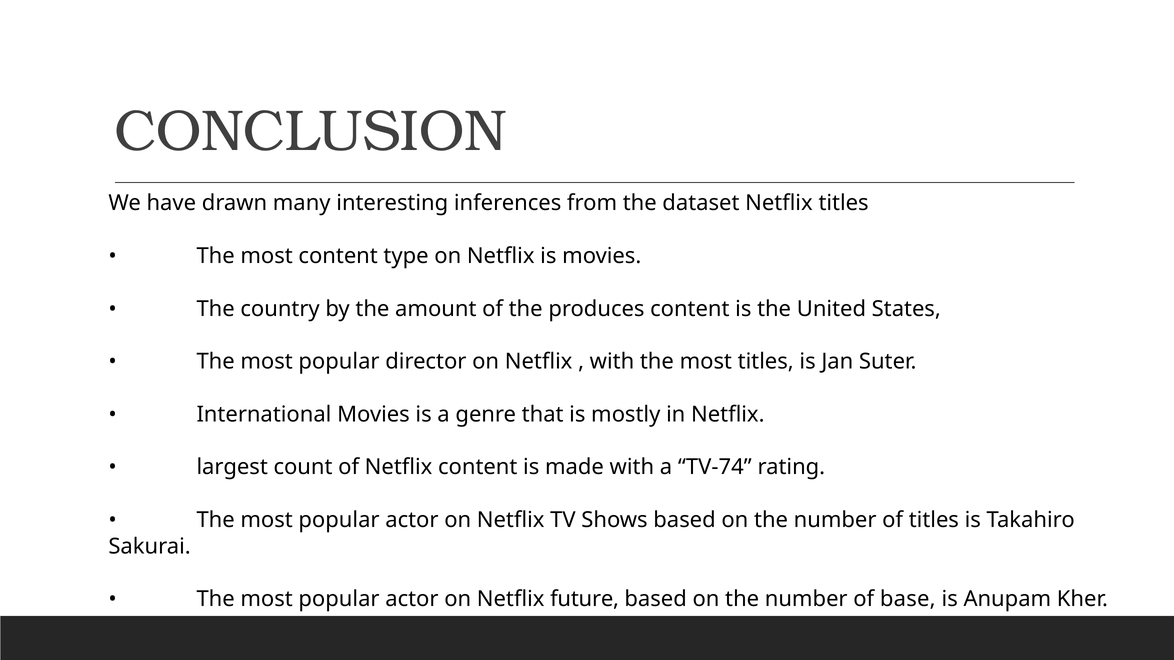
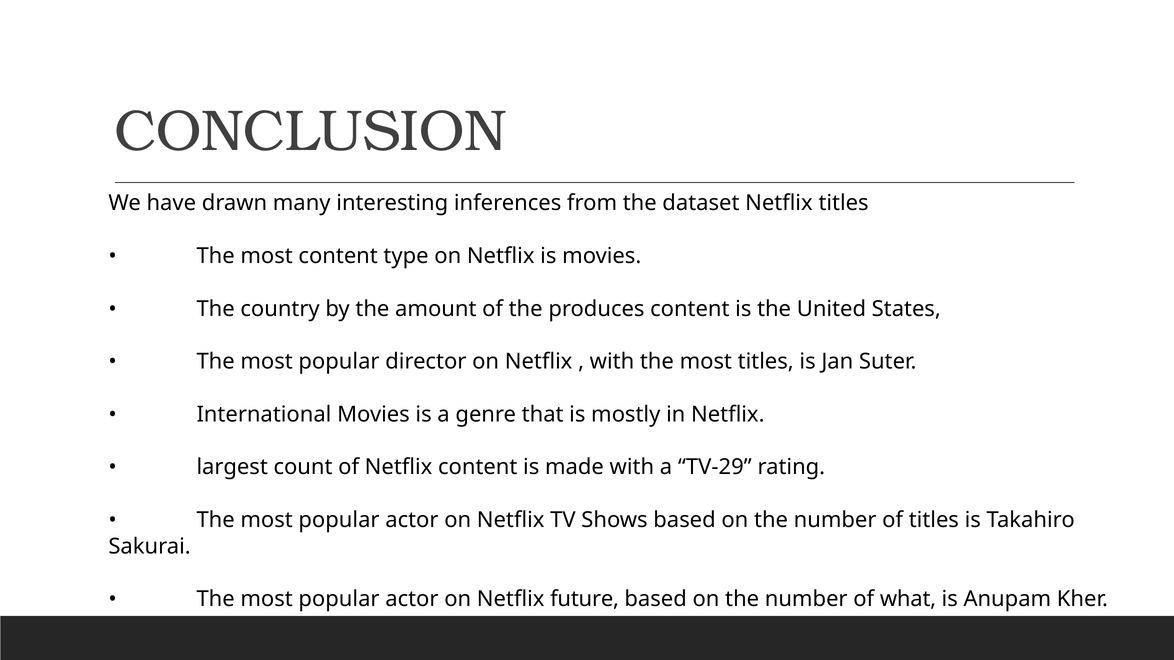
TV-74: TV-74 -> TV-29
base: base -> what
